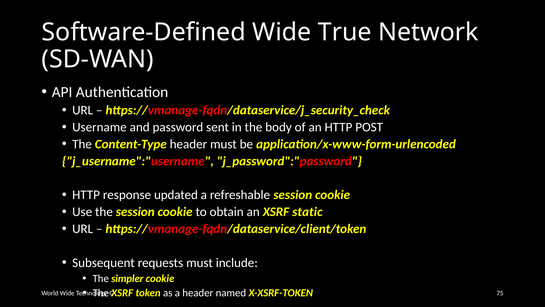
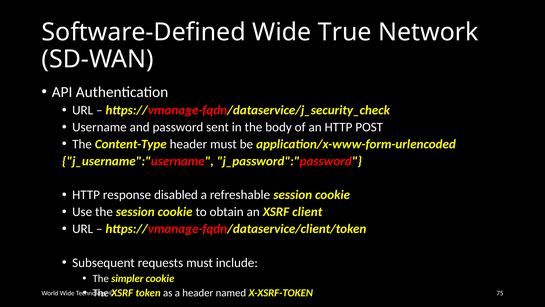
updated: updated -> disabled
static: static -> client
